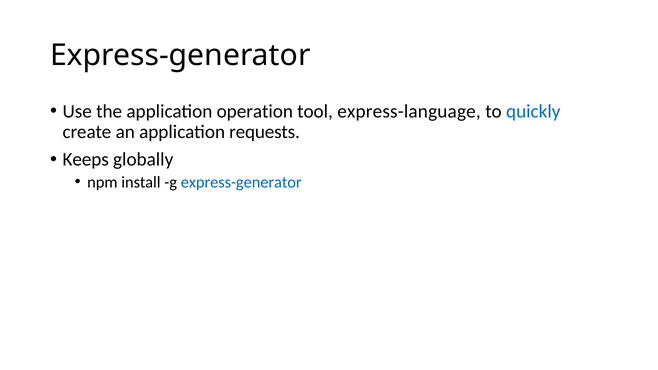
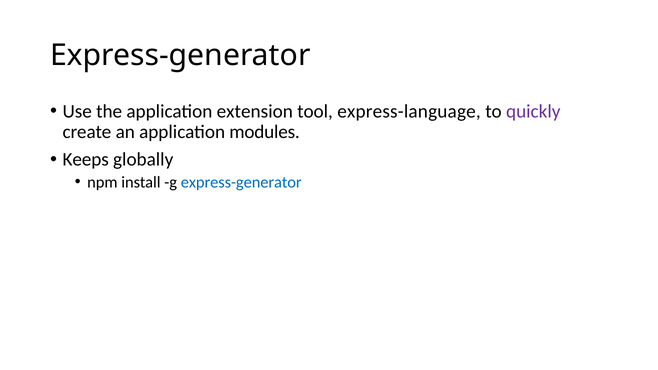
operation: operation -> extension
quickly colour: blue -> purple
requests: requests -> modules
